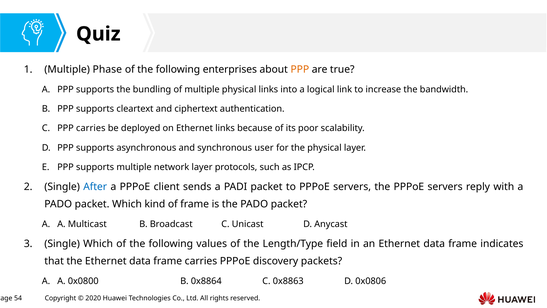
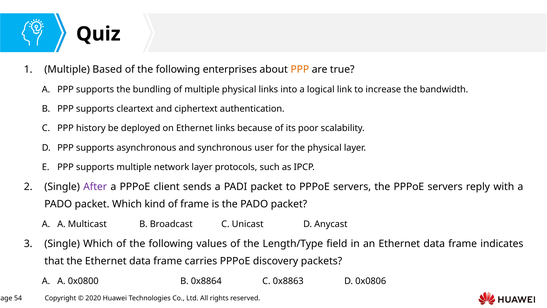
Phase: Phase -> Based
PPP carries: carries -> history
After colour: blue -> purple
